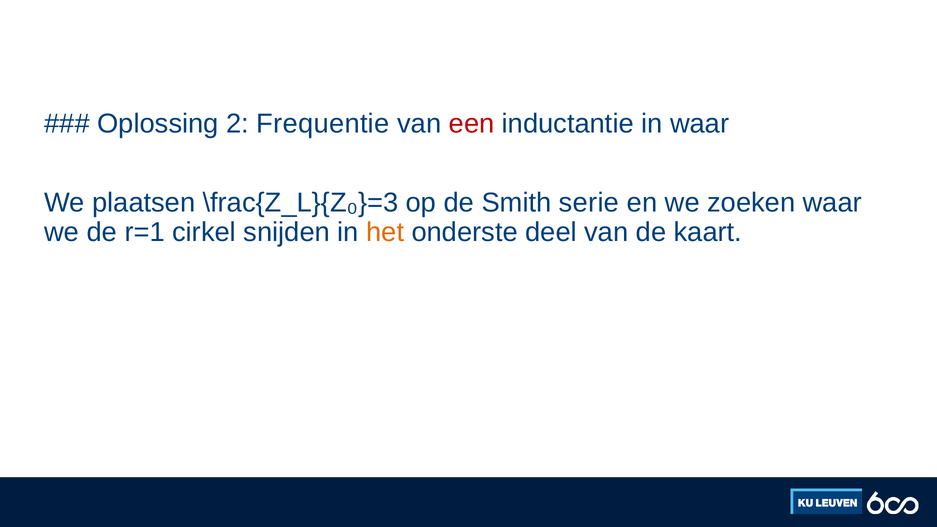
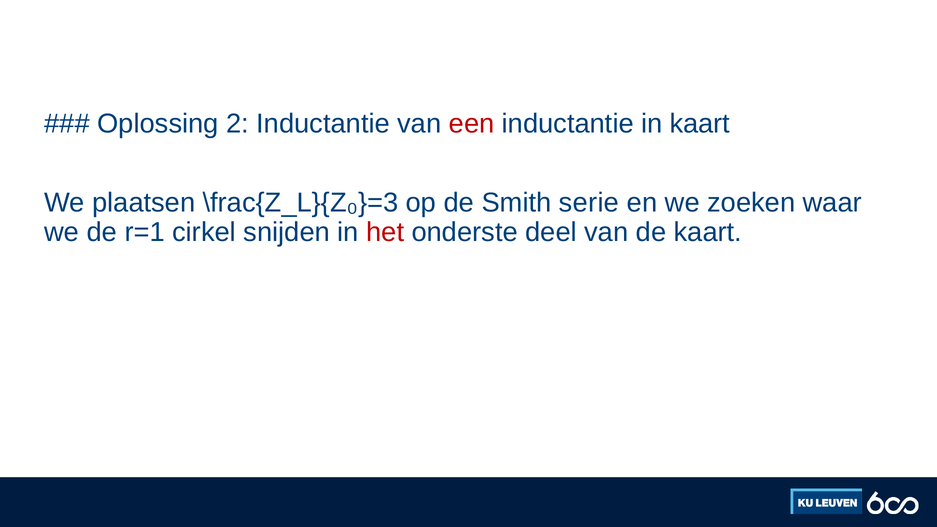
2 Frequentie: Frequentie -> Inductantie
in waar: waar -> kaart
het colour: orange -> red
